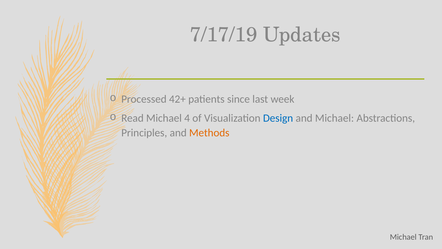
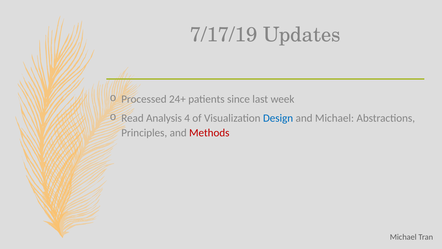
42+: 42+ -> 24+
Read Michael: Michael -> Analysis
Methods colour: orange -> red
